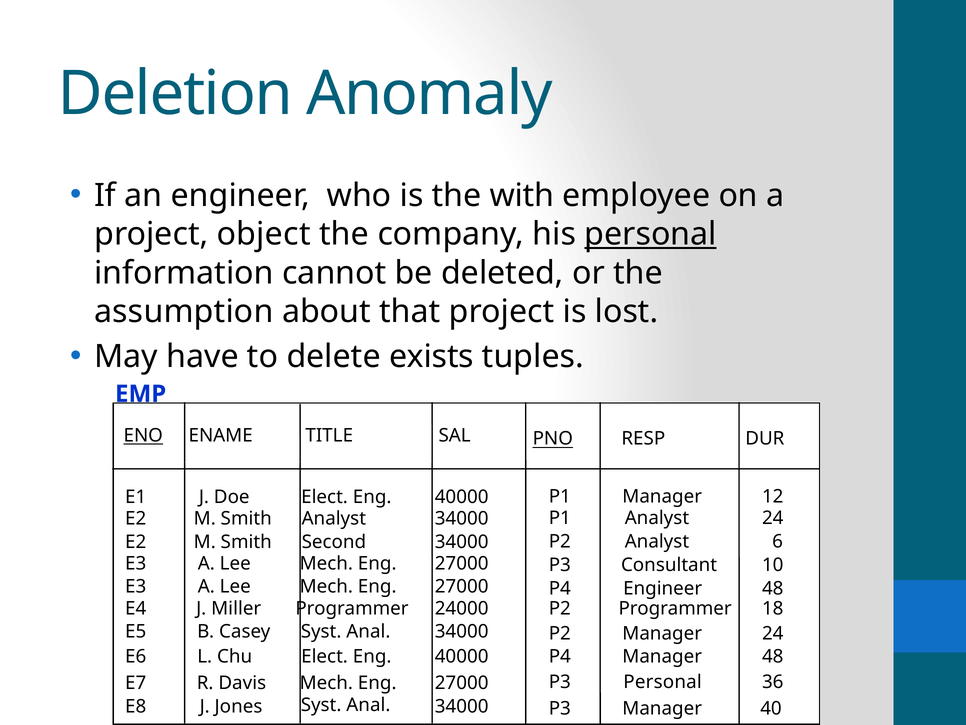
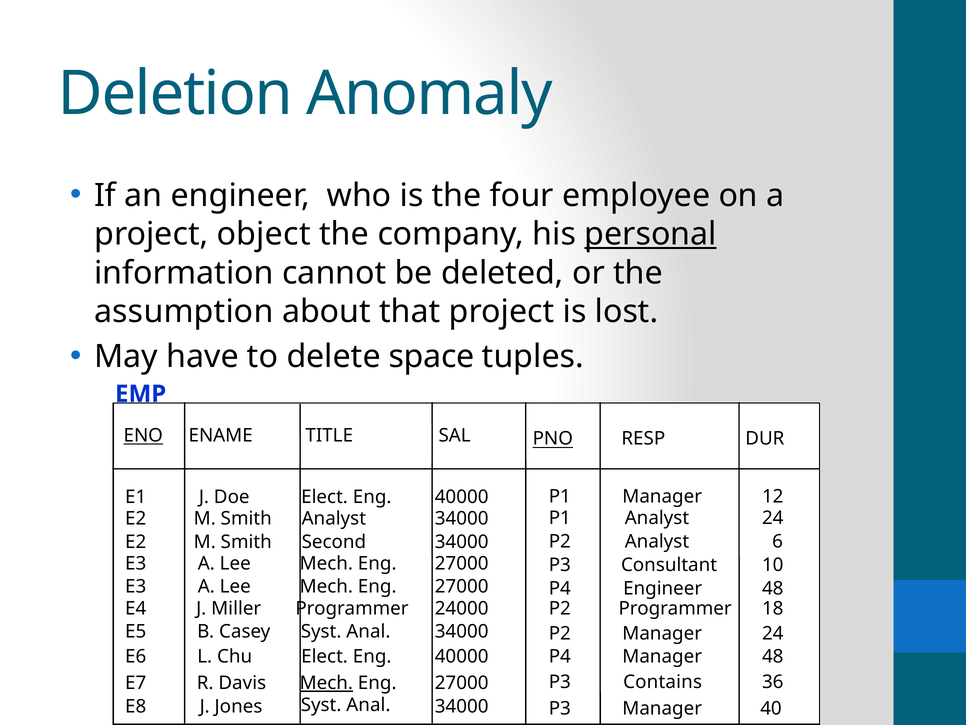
with: with -> four
exists: exists -> space
P3 Personal: Personal -> Contains
Mech at (326, 683) underline: none -> present
